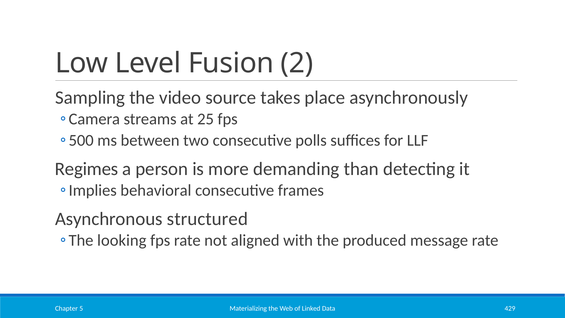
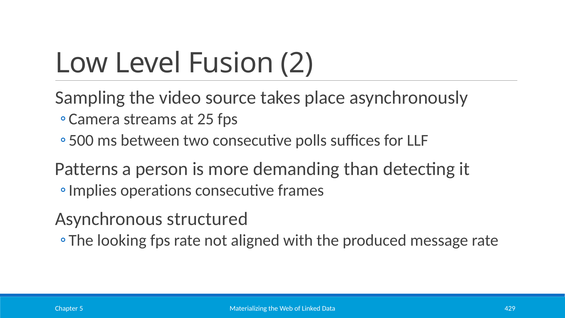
Regimes: Regimes -> Patterns
behavioral: behavioral -> operations
